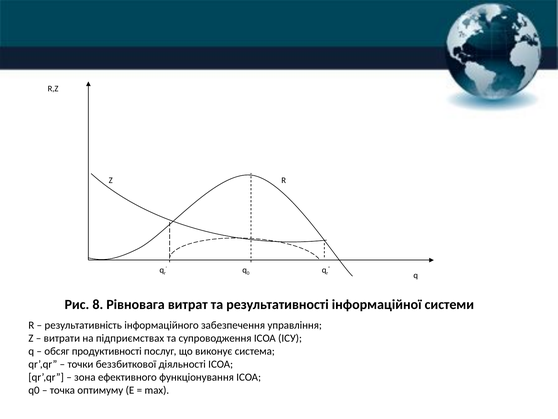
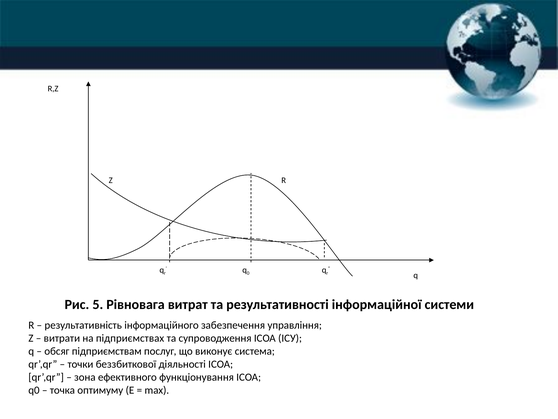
8: 8 -> 5
продуктивності: продуктивності -> підприємствам
